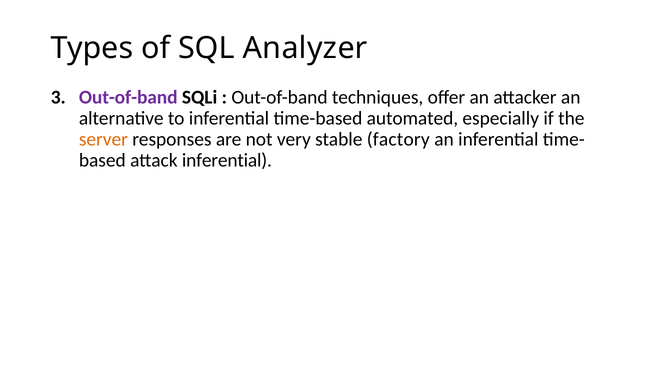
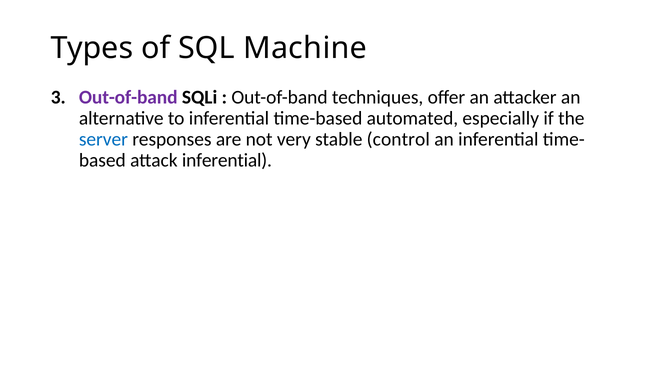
Analyzer: Analyzer -> Machine
server colour: orange -> blue
factory: factory -> control
